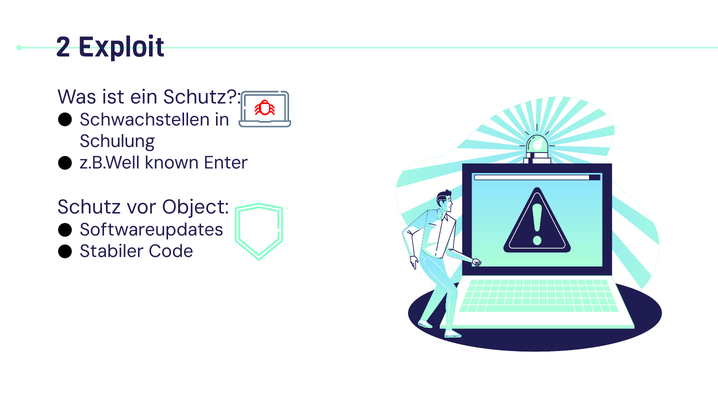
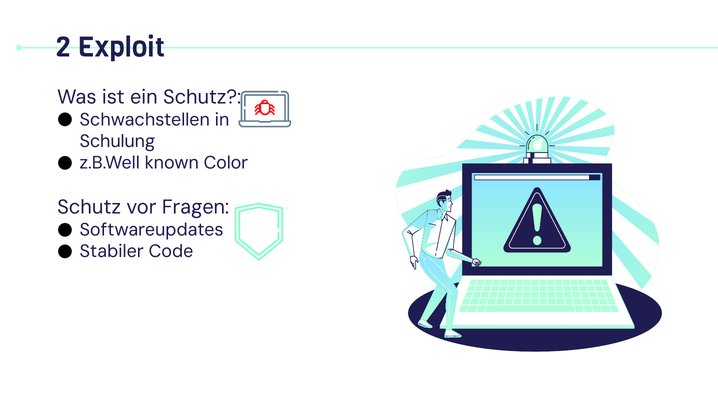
Enter: Enter -> Color
Object: Object -> Fragen
